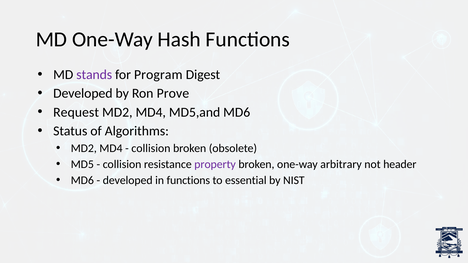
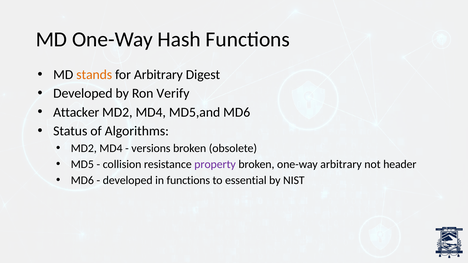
stands colour: purple -> orange
for Program: Program -> Arbitrary
Prove: Prove -> Verify
Request: Request -> Attacker
collision at (151, 148): collision -> versions
